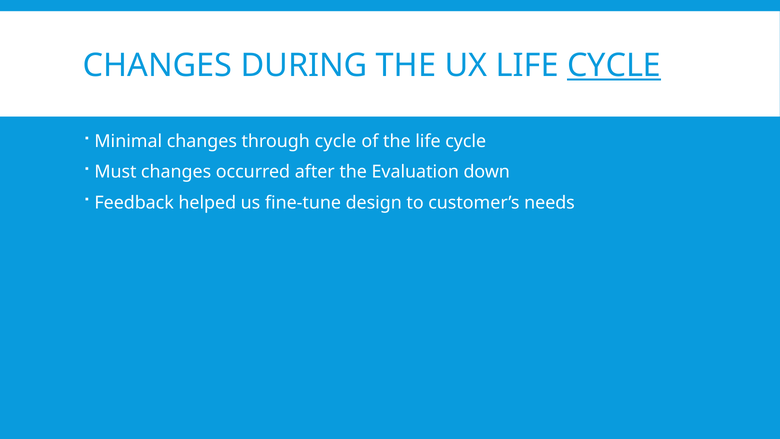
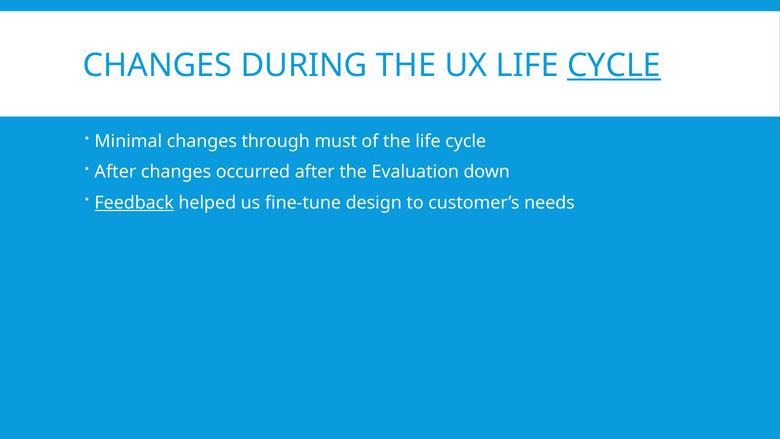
through cycle: cycle -> must
Must at (116, 172): Must -> After
Feedback underline: none -> present
